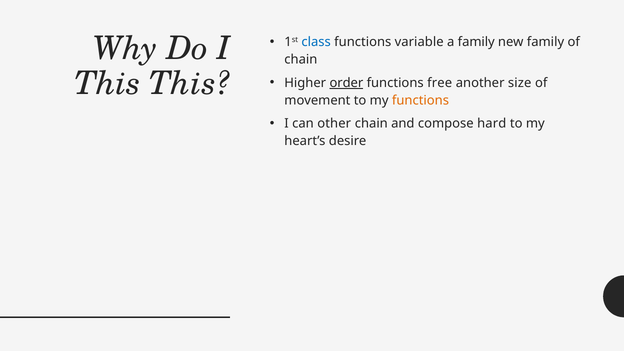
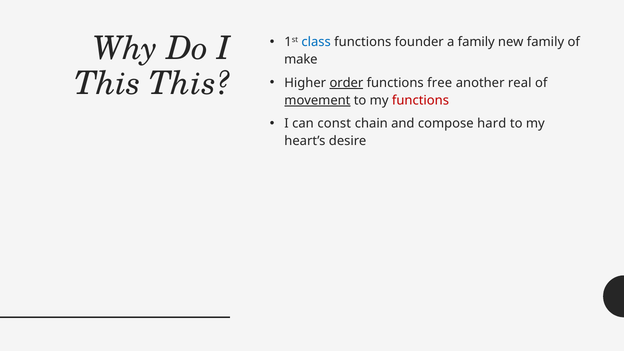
variable: variable -> founder
chain at (301, 60): chain -> make
size: size -> real
movement underline: none -> present
functions at (420, 100) colour: orange -> red
other: other -> const
